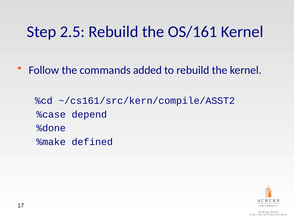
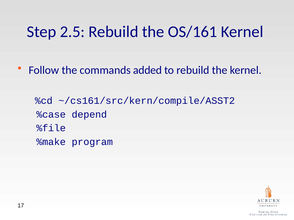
%done: %done -> %file
defined: defined -> program
